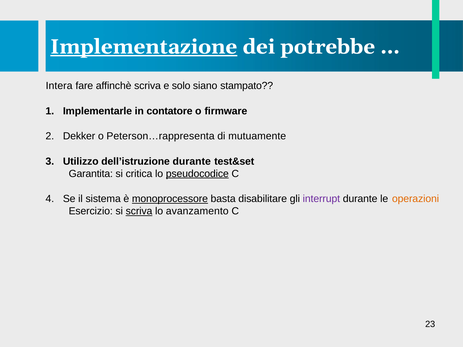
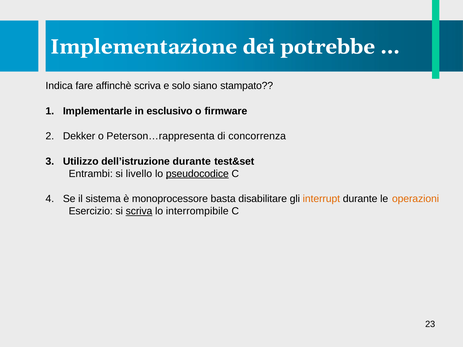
Implementazione underline: present -> none
Intera: Intera -> Indica
contatore: contatore -> esclusivo
mutuamente: mutuamente -> concorrenza
Garantita: Garantita -> Entrambi
critica: critica -> livello
monoprocessore underline: present -> none
interrupt colour: purple -> orange
avanzamento: avanzamento -> interrompibile
